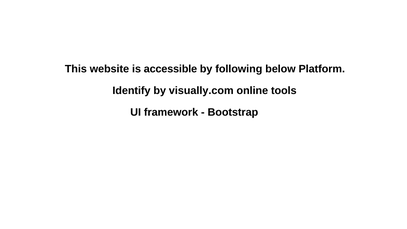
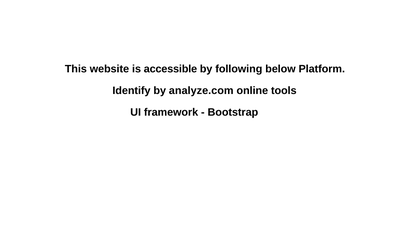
visually.com: visually.com -> analyze.com
